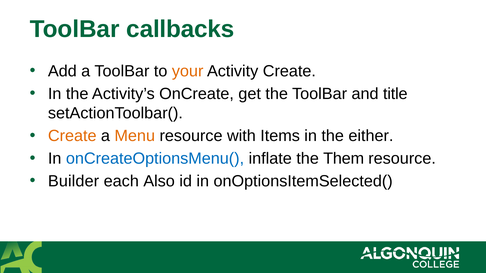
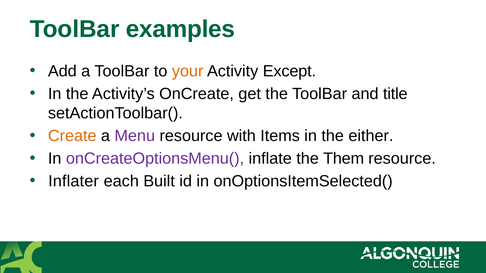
callbacks: callbacks -> examples
Activity Create: Create -> Except
Menu colour: orange -> purple
onCreateOptionsMenu( colour: blue -> purple
Builder: Builder -> Inflater
Also: Also -> Built
